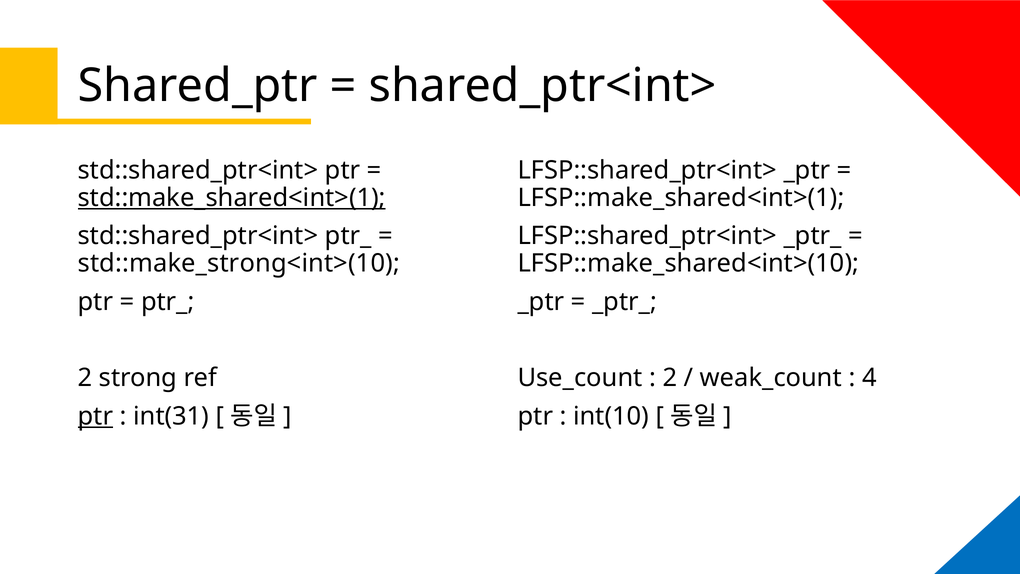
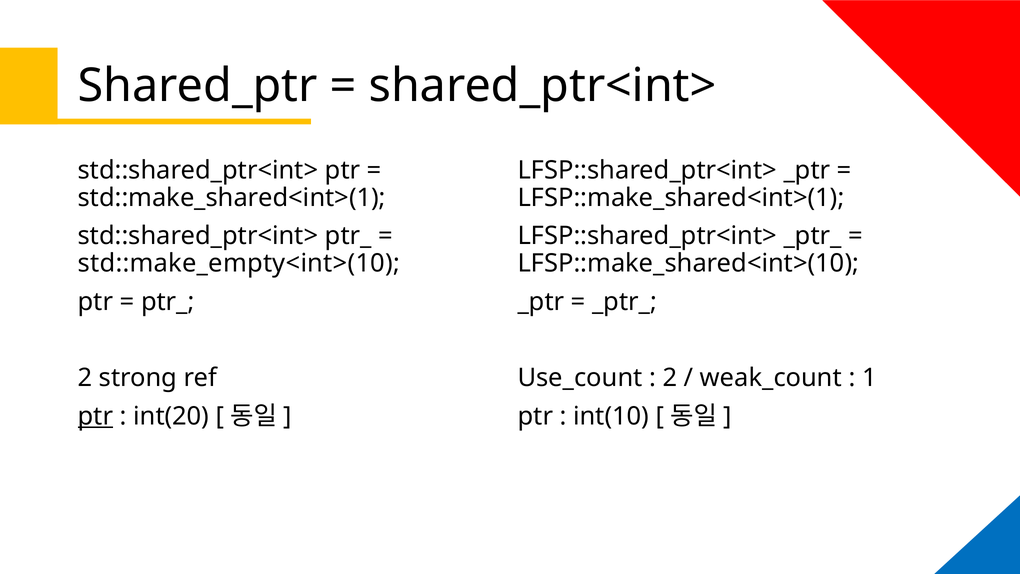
std::make_shared<int>(1 underline: present -> none
std::make_strong<int>(10: std::make_strong<int>(10 -> std::make_empty<int>(10
4: 4 -> 1
int(31: int(31 -> int(20
